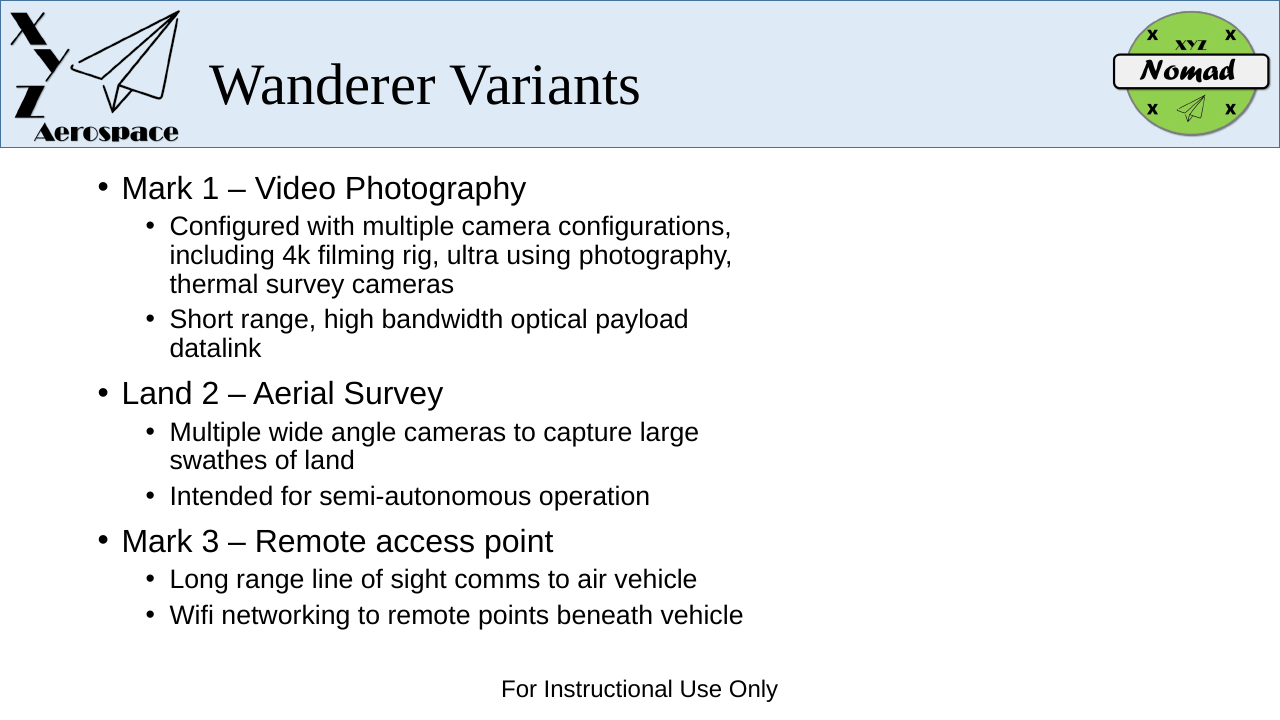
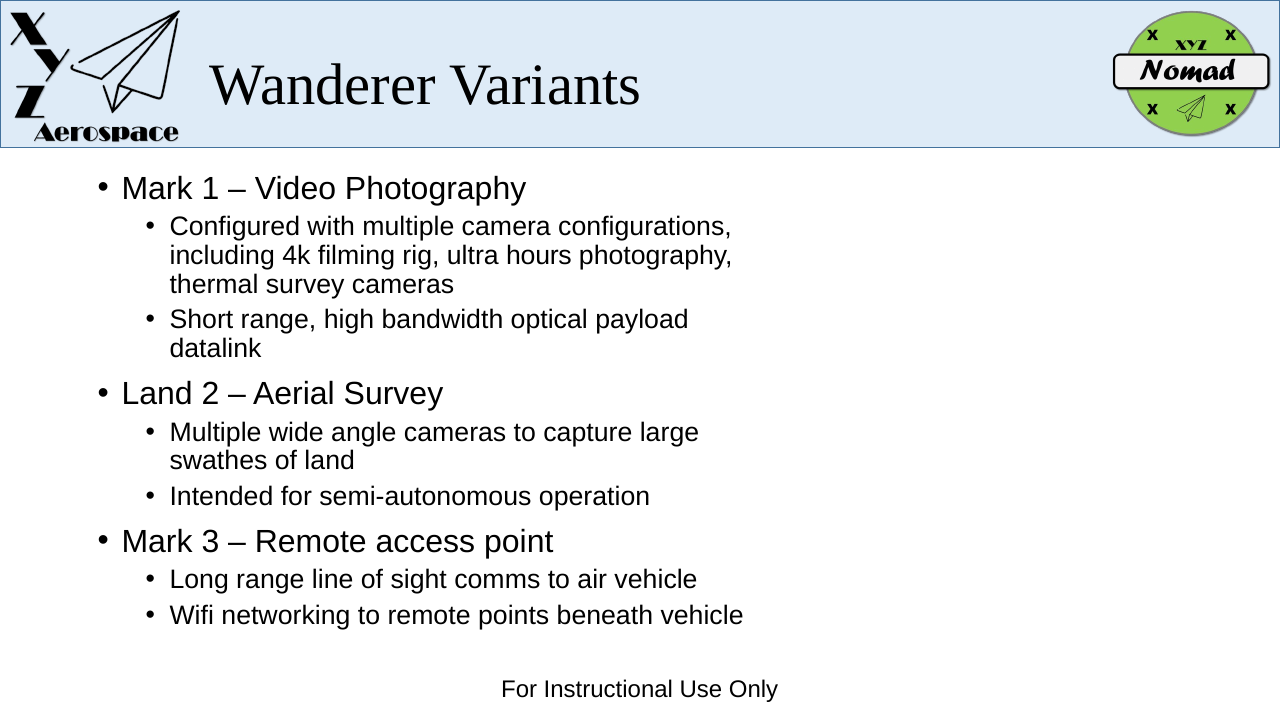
using: using -> hours
